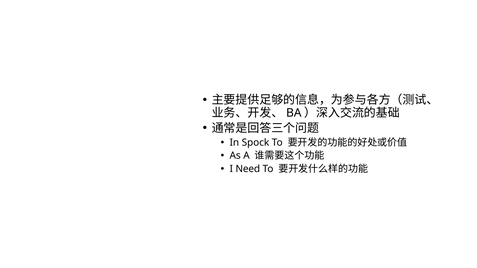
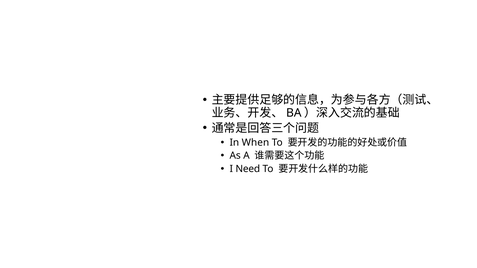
Spock: Spock -> When
